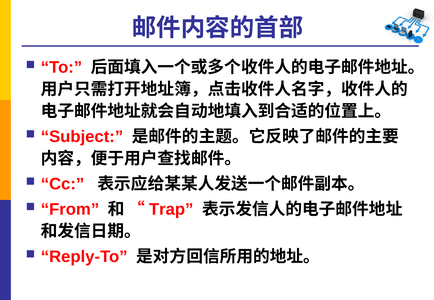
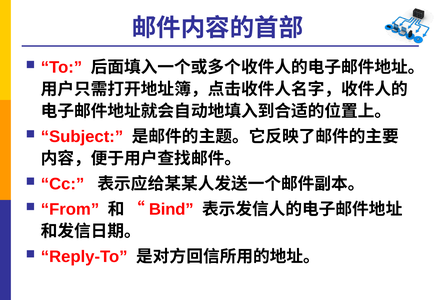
Trap: Trap -> Bind
